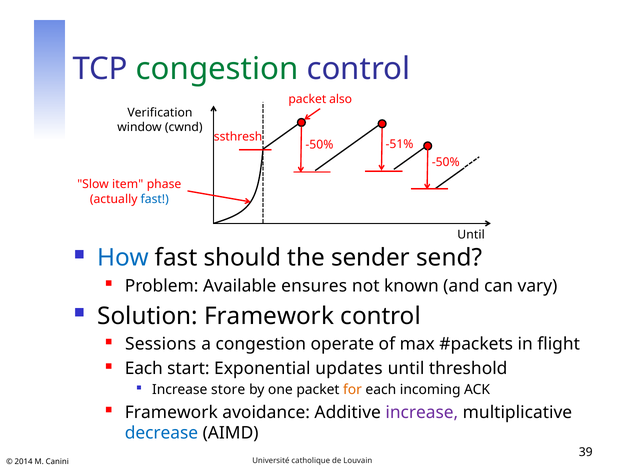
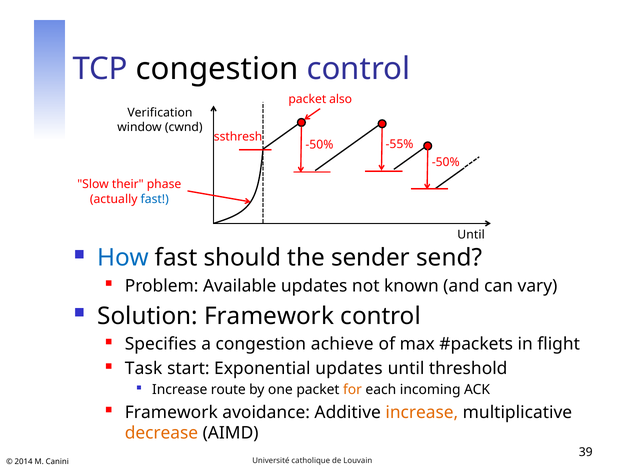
congestion at (217, 69) colour: green -> black
-51%: -51% -> -55%
item: item -> their
Available ensures: ensures -> updates
Sessions: Sessions -> Specifies
operate: operate -> achieve
Each at (144, 368): Each -> Task
store: store -> route
increase at (422, 412) colour: purple -> orange
decrease colour: blue -> orange
